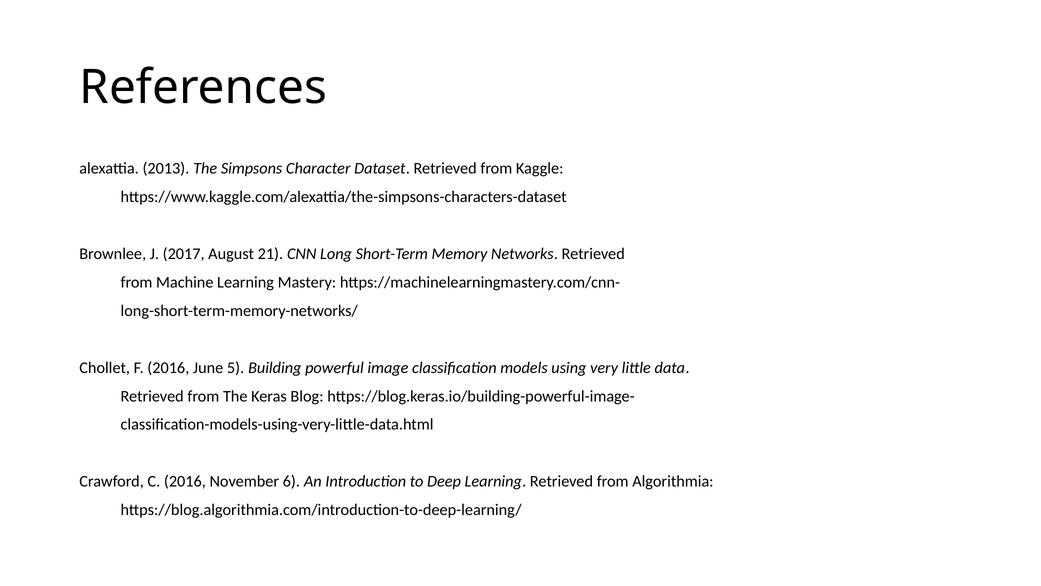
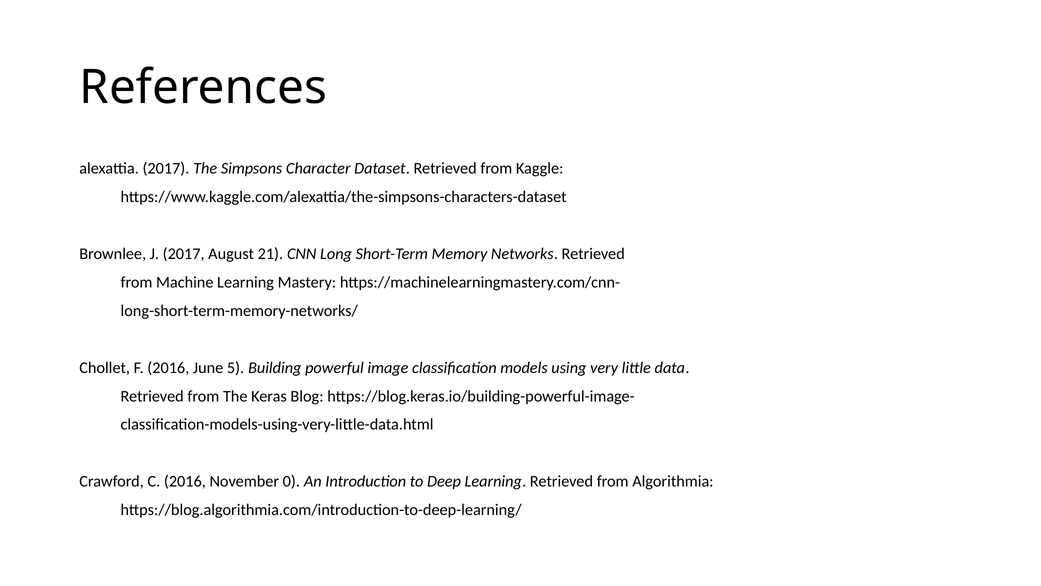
alexattia 2013: 2013 -> 2017
6: 6 -> 0
